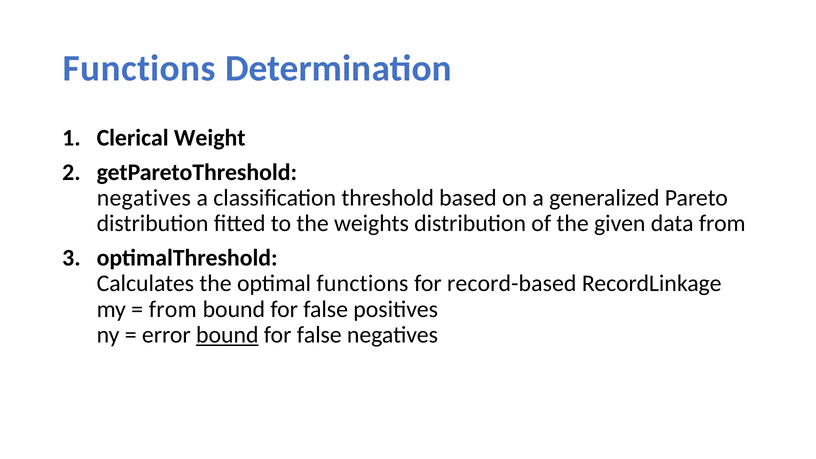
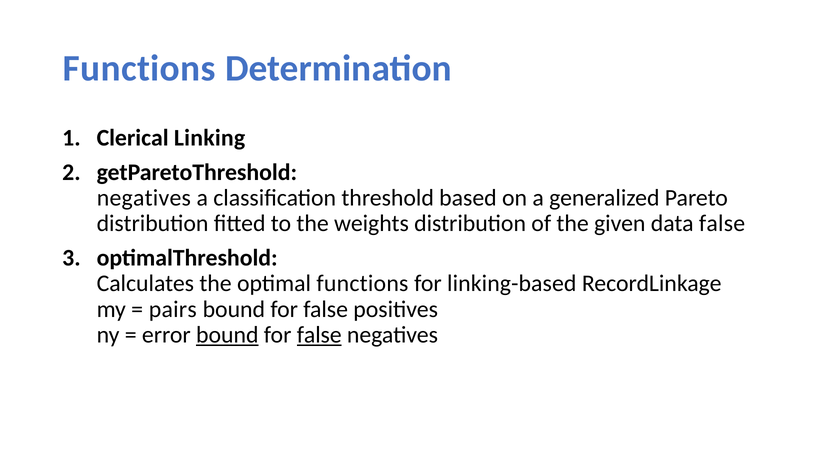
Weight: Weight -> Linking
data from: from -> false
record-based: record-based -> linking-based
from at (173, 309): from -> pairs
false at (319, 335) underline: none -> present
